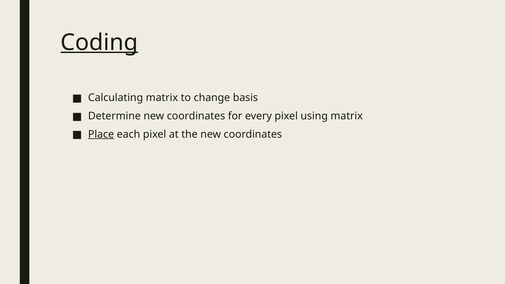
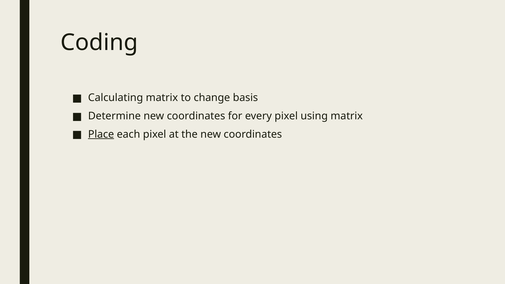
Coding underline: present -> none
